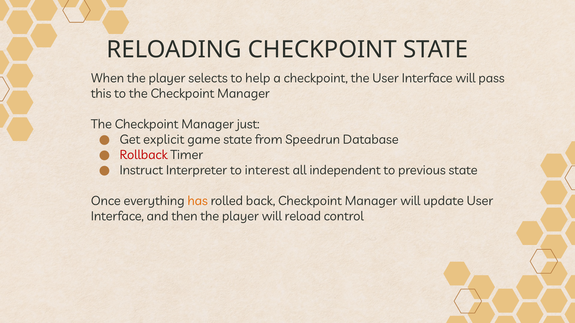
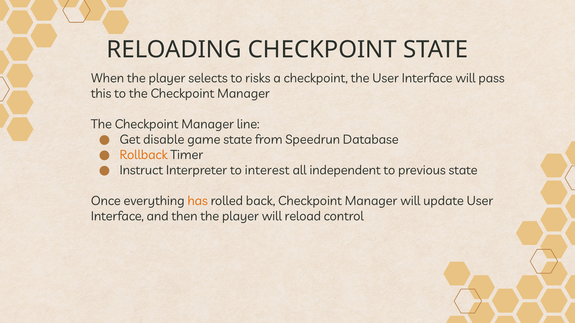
help: help -> risks
just: just -> line
explicit: explicit -> disable
Rollback colour: red -> orange
